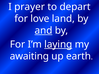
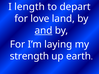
prayer: prayer -> length
laying underline: present -> none
awaiting: awaiting -> strength
